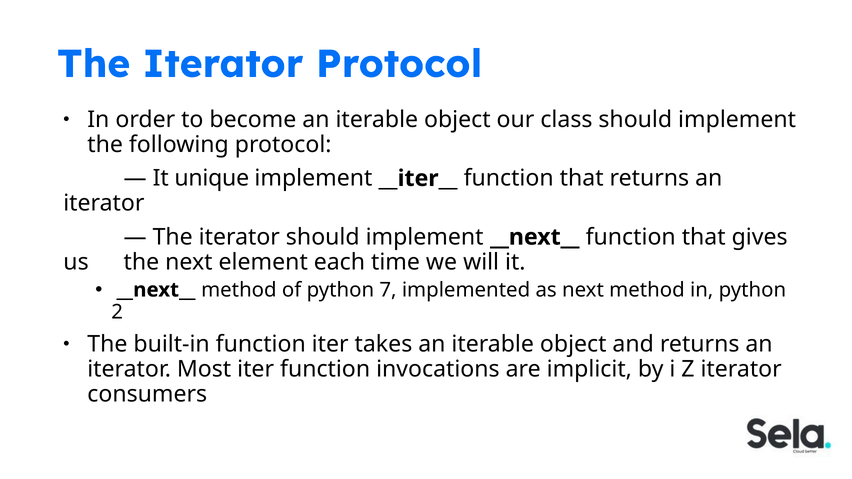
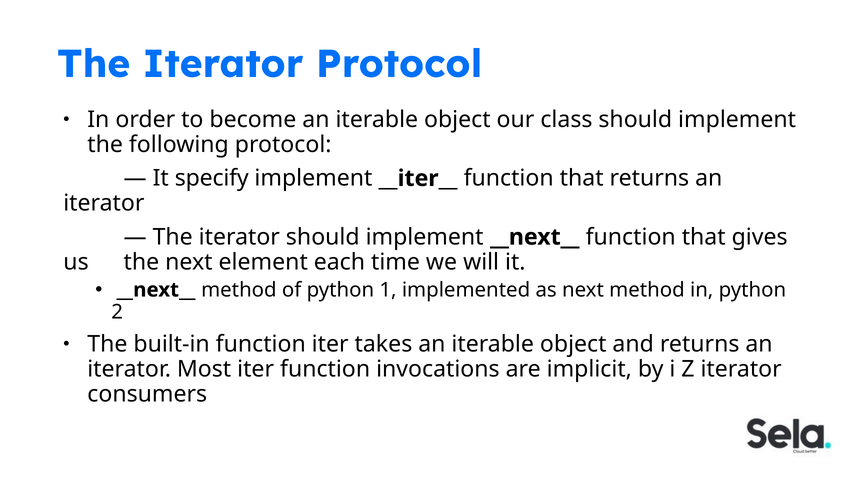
unique: unique -> specify
7: 7 -> 1
